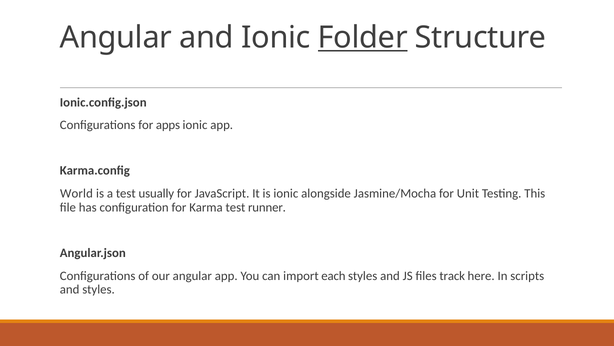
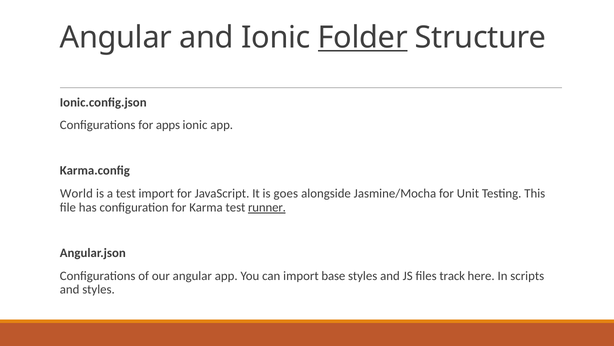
test usually: usually -> import
is ionic: ionic -> goes
runner underline: none -> present
each: each -> base
